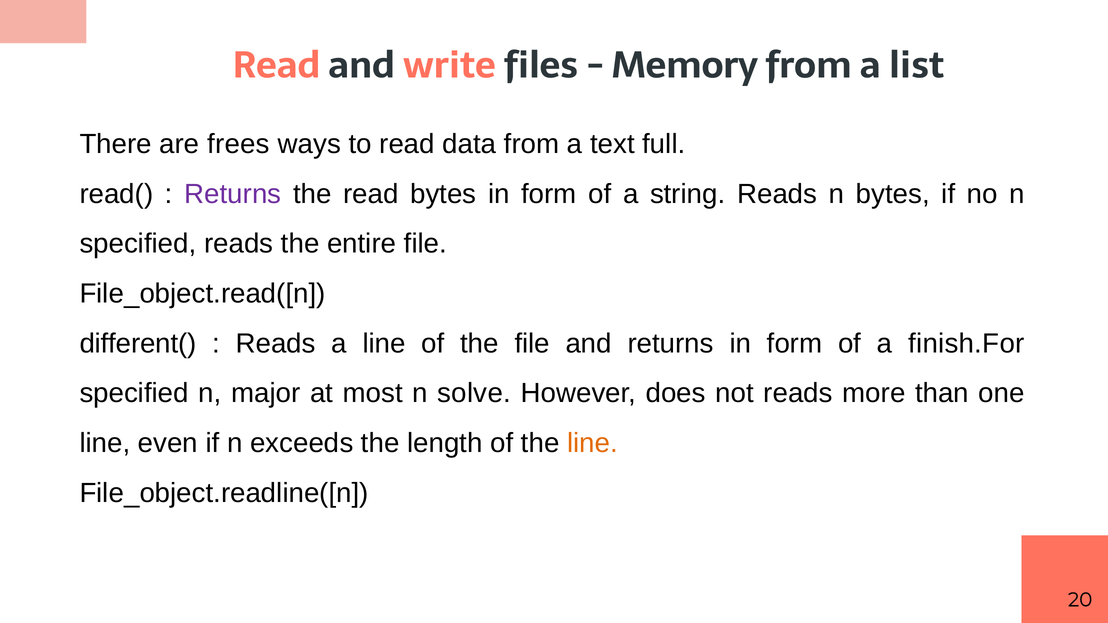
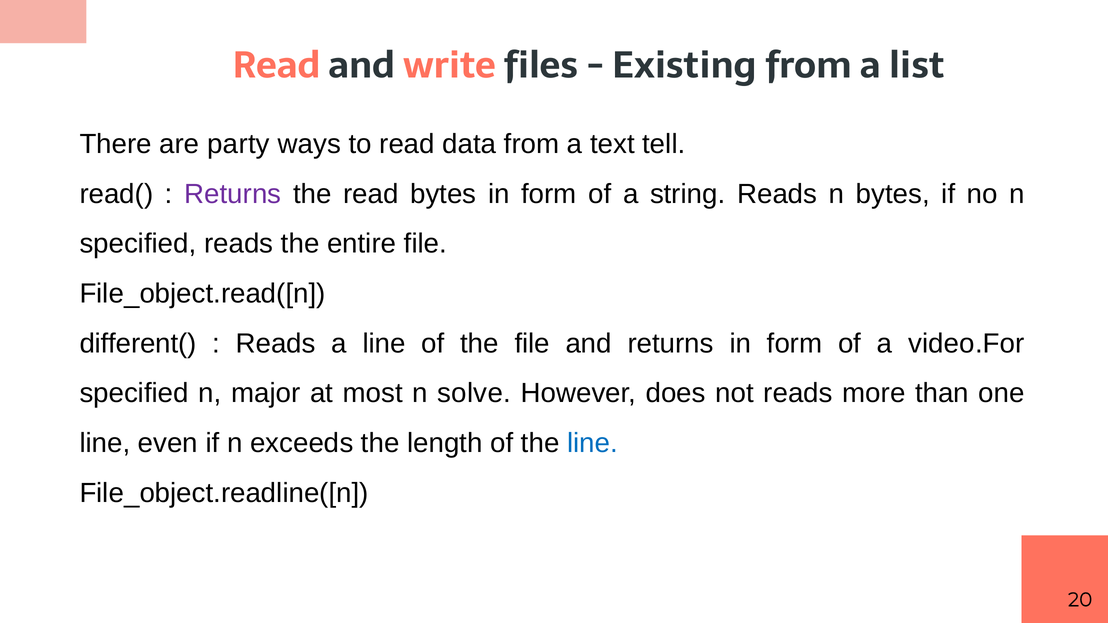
Memory: Memory -> Existing
frees: frees -> party
full: full -> tell
finish.For: finish.For -> video.For
line at (592, 443) colour: orange -> blue
